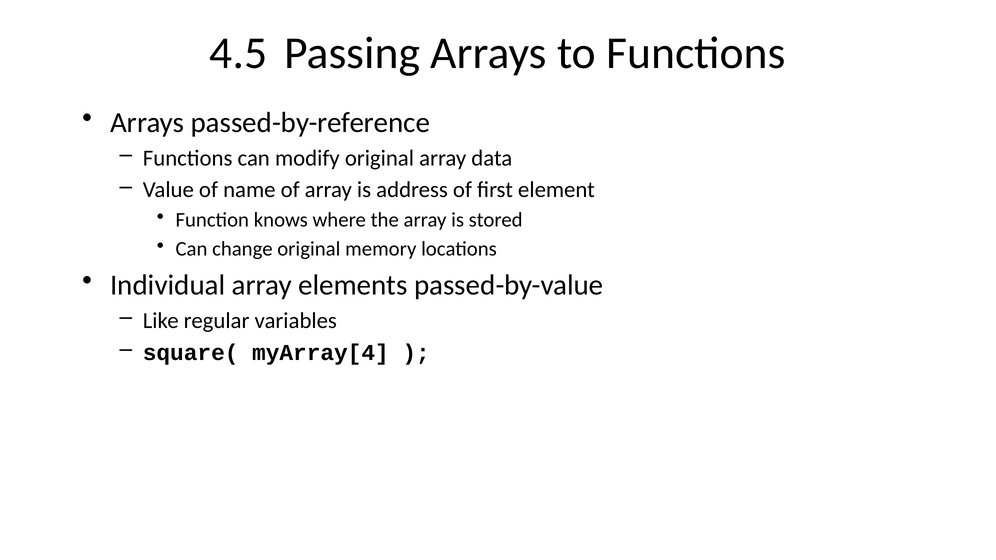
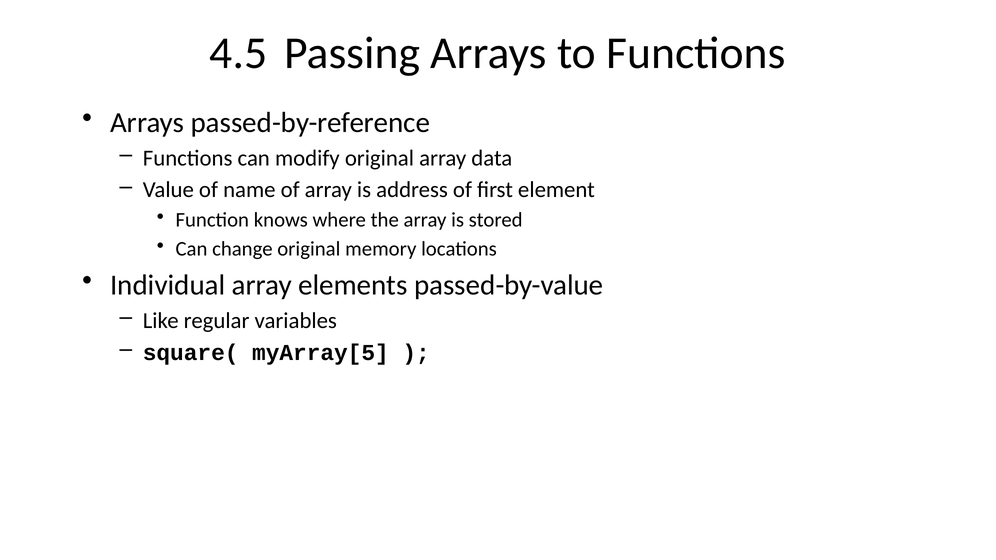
myArray[4: myArray[4 -> myArray[5
